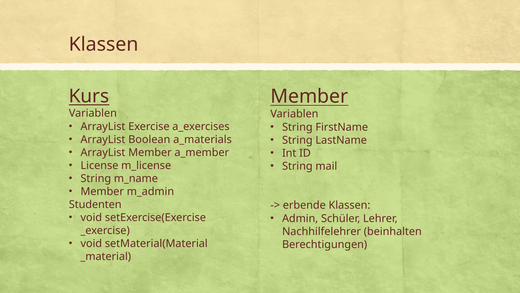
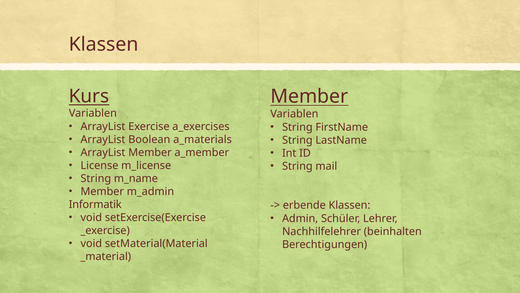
Studenten: Studenten -> Informatik
